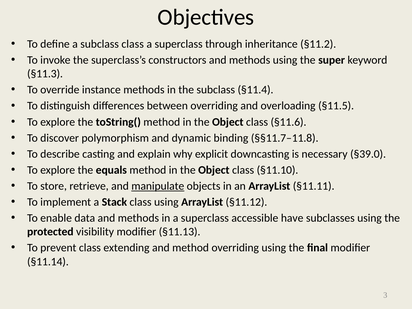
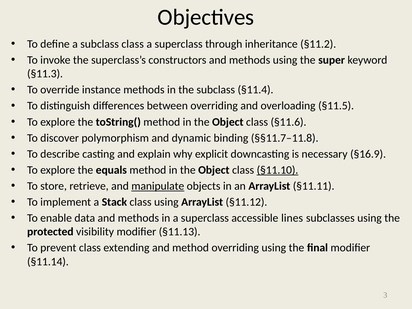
§39.0: §39.0 -> §16.9
§11.10 underline: none -> present
have: have -> lines
